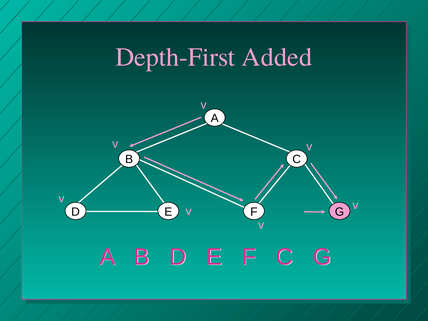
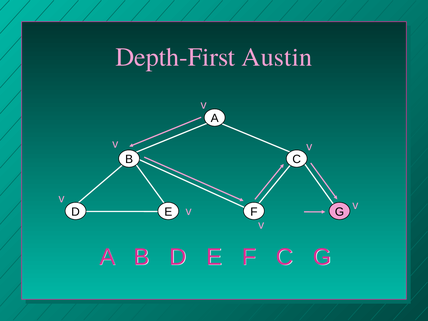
Added: Added -> Austin
